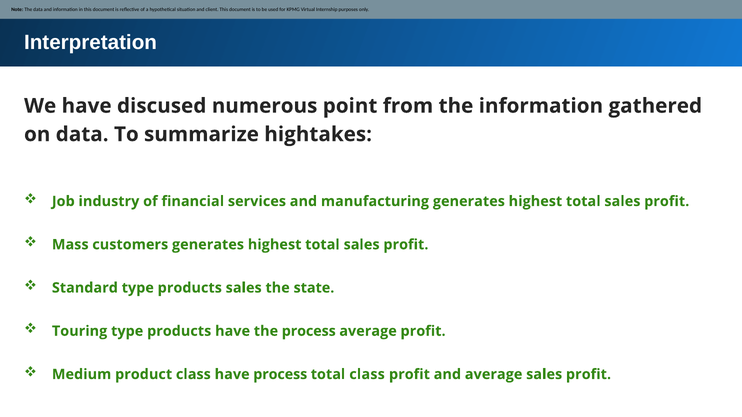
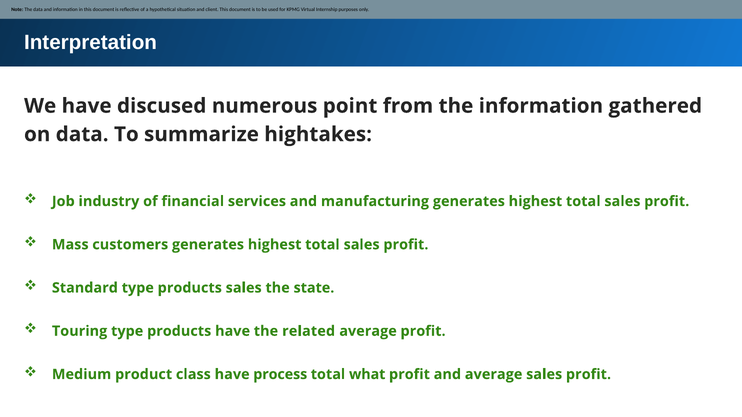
the process: process -> related
total class: class -> what
